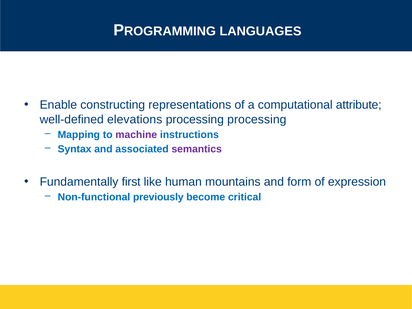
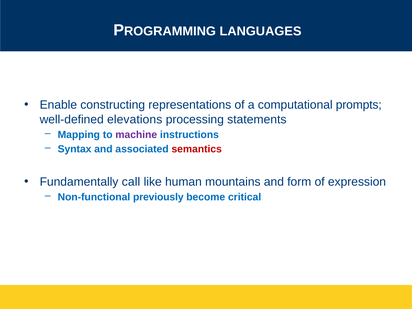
attribute: attribute -> prompts
processing processing: processing -> statements
semantics colour: purple -> red
first: first -> call
